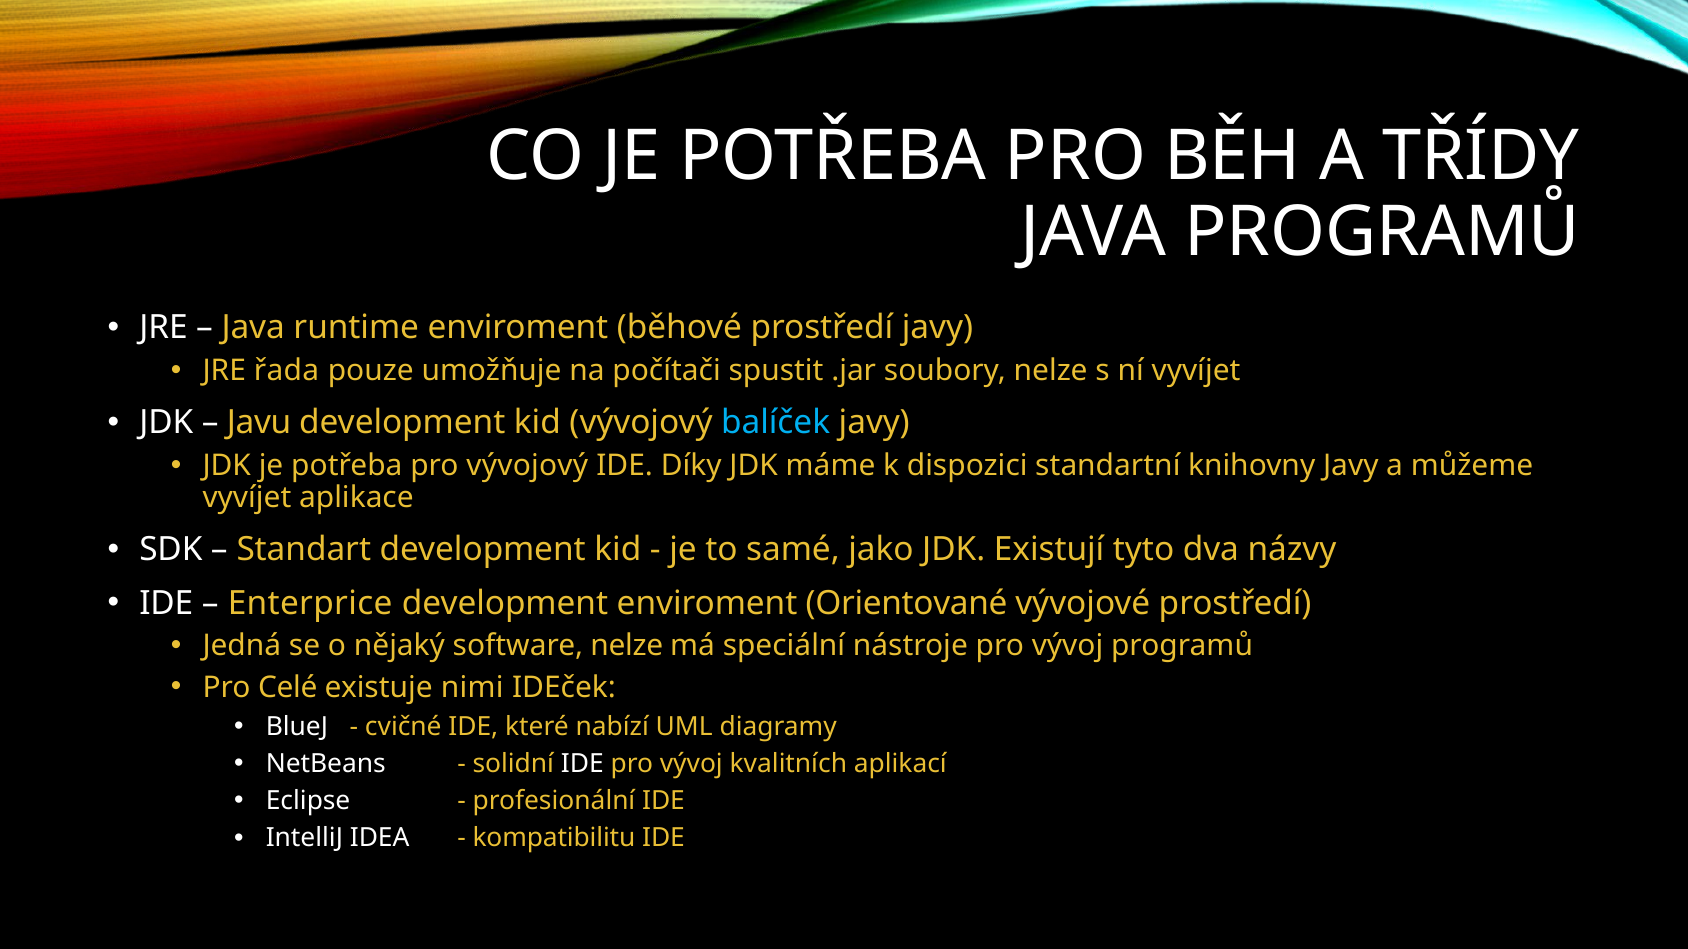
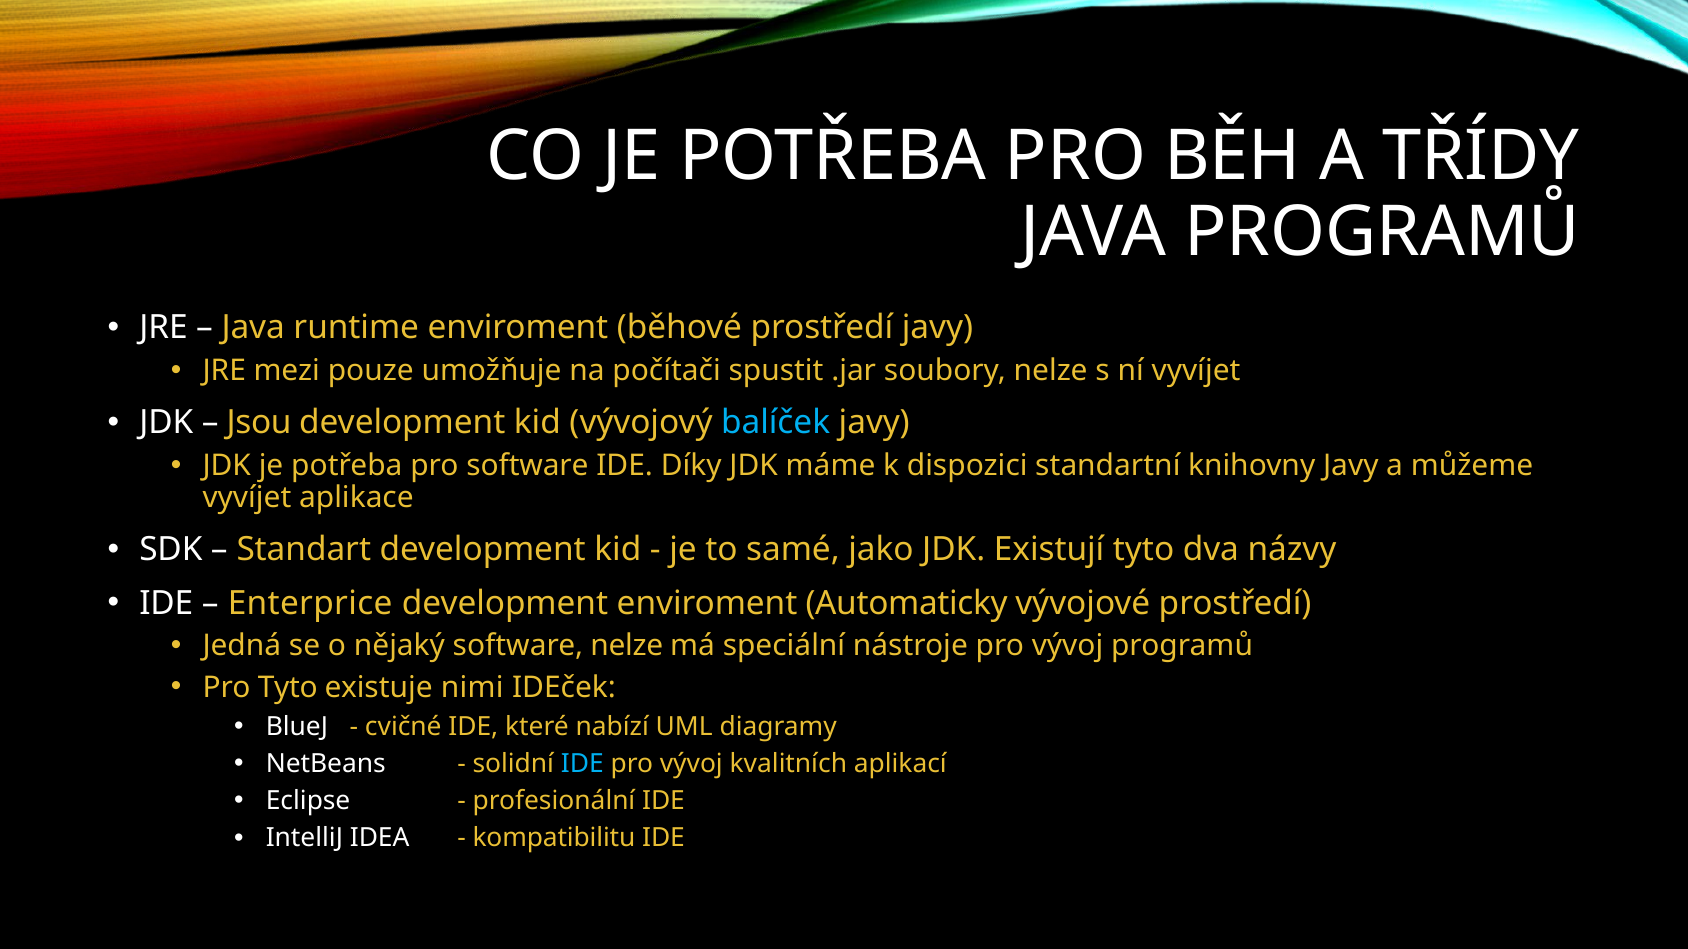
řada: řada -> mezi
Javu: Javu -> Jsou
pro vývojový: vývojový -> software
Orientované: Orientované -> Automaticky
Pro Celé: Celé -> Tyto
IDE at (582, 764) colour: white -> light blue
